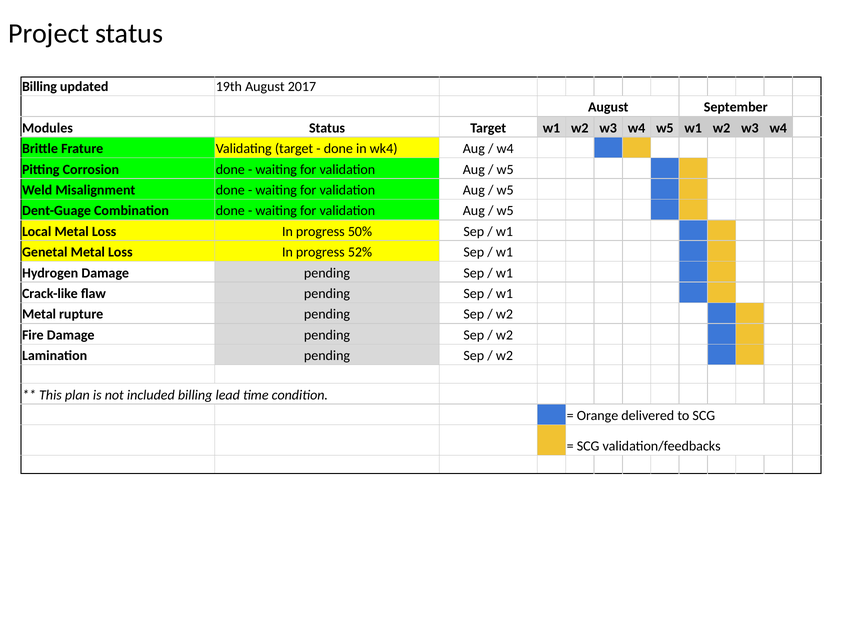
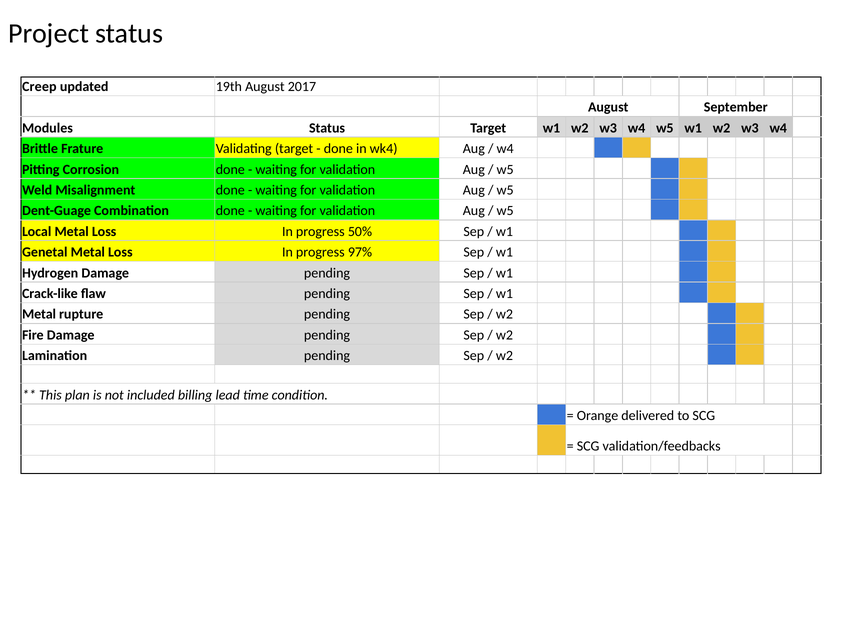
Billing at (39, 87): Billing -> Creep
52%: 52% -> 97%
